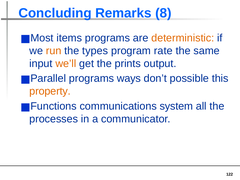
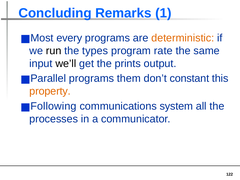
8: 8 -> 1
items: items -> every
run colour: orange -> black
we’ll colour: orange -> black
ways: ways -> them
possible: possible -> constant
Functions: Functions -> Following
